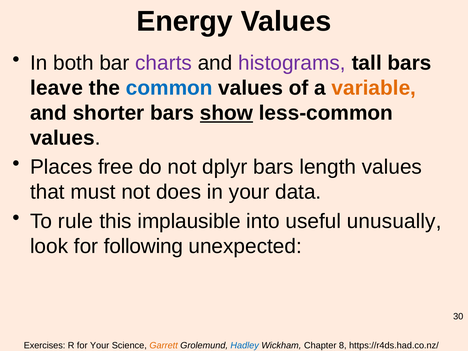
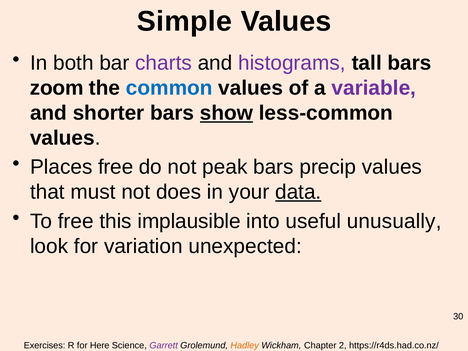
Energy: Energy -> Simple
leave: leave -> zoom
variable colour: orange -> purple
dplyr: dplyr -> peak
length: length -> precip
data underline: none -> present
To rule: rule -> free
following: following -> variation
for Your: Your -> Here
Garrett colour: orange -> purple
Hadley colour: blue -> orange
8: 8 -> 2
